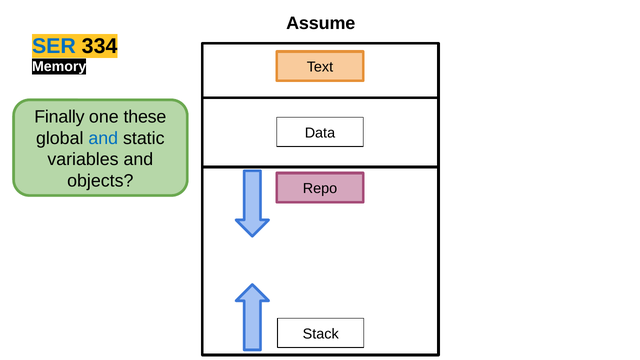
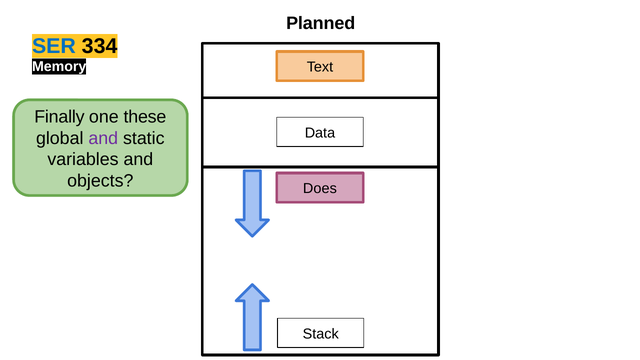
Assume: Assume -> Planned
and at (103, 138) colour: blue -> purple
Repo: Repo -> Does
